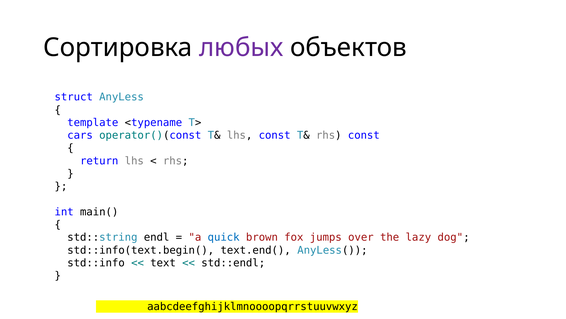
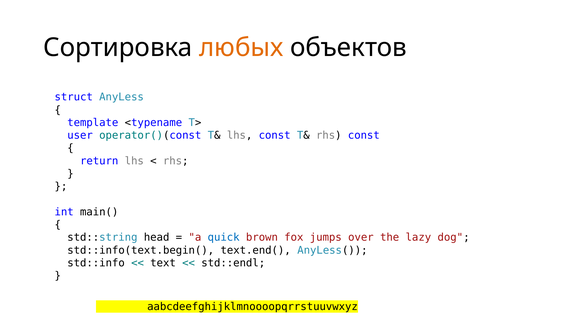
любых colour: purple -> orange
cars: cars -> user
endl: endl -> head
